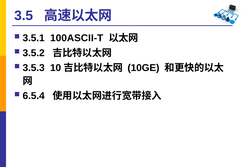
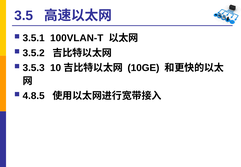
100ASCII-T: 100ASCII-T -> 100VLAN-T
6.5.4: 6.5.4 -> 4.8.5
